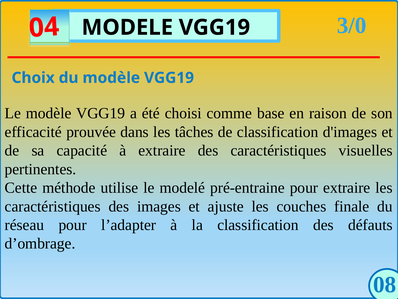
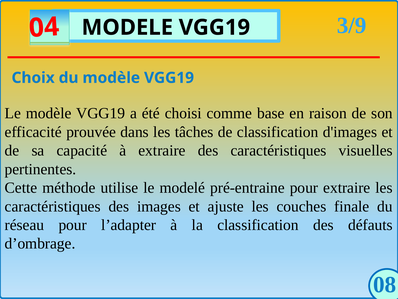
3/0: 3/0 -> 3/9
